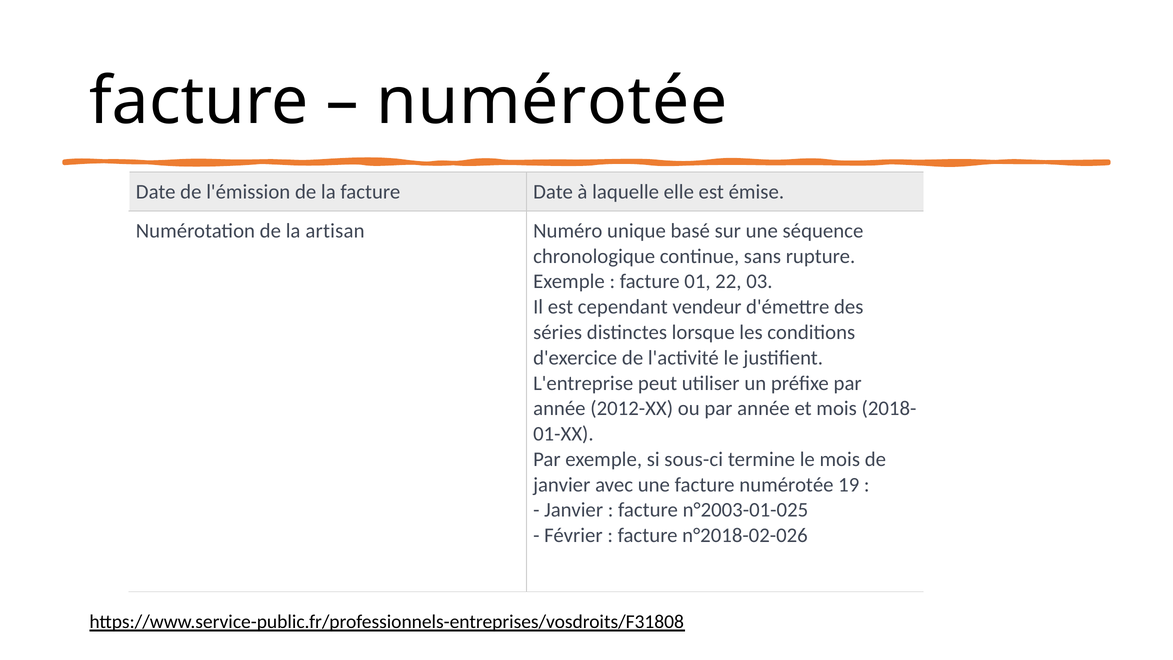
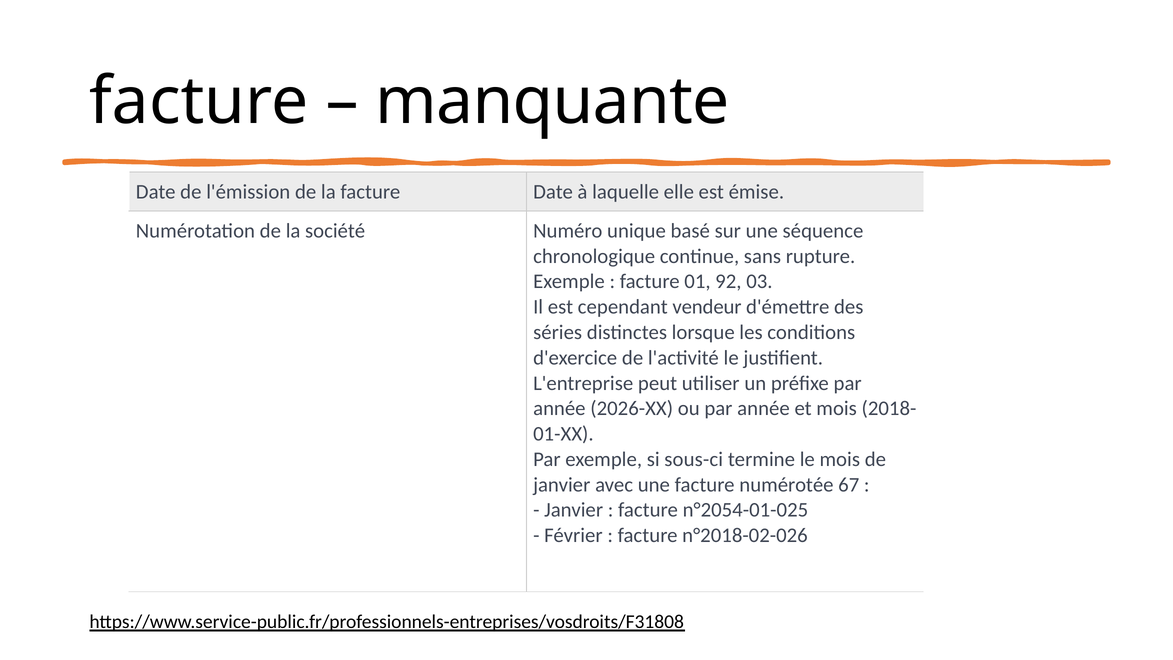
numérotée at (552, 101): numérotée -> manquante
artisan: artisan -> société
22: 22 -> 92
2012-XX: 2012-XX -> 2026-XX
19: 19 -> 67
n°2003-01-025: n°2003-01-025 -> n°2054-01-025
